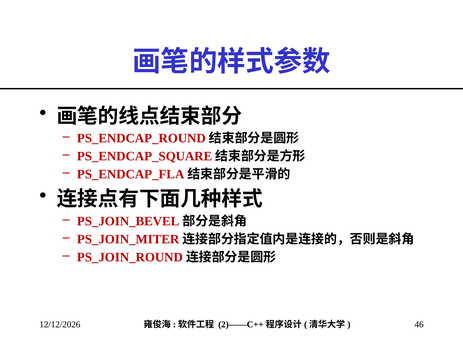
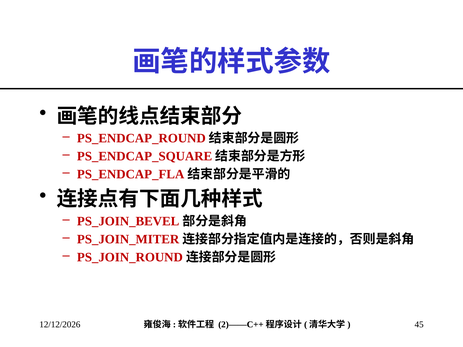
46: 46 -> 45
